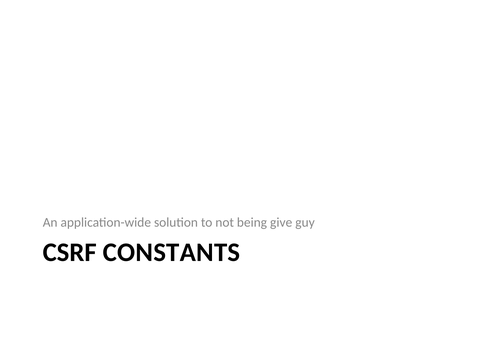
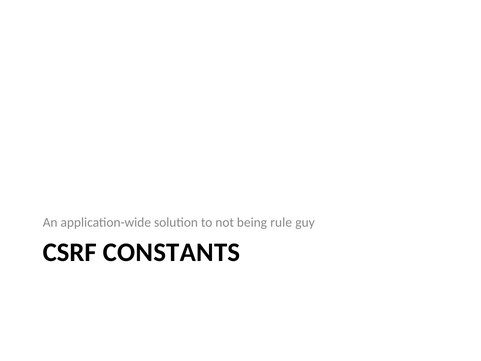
give: give -> rule
